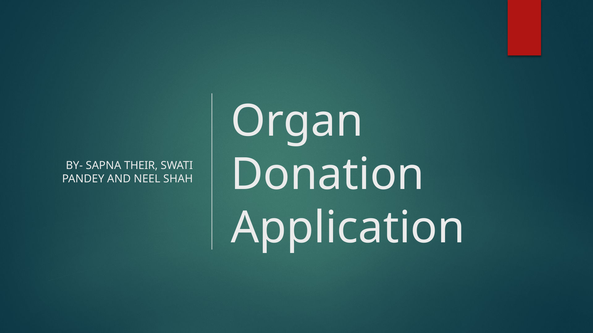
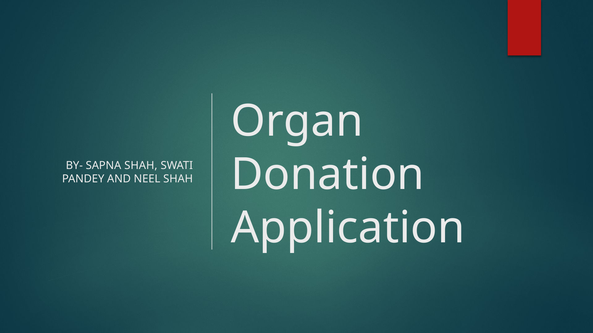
SAPNA THEIR: THEIR -> SHAH
